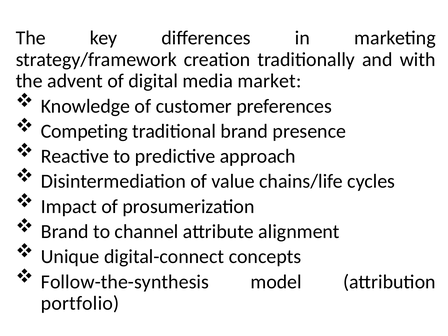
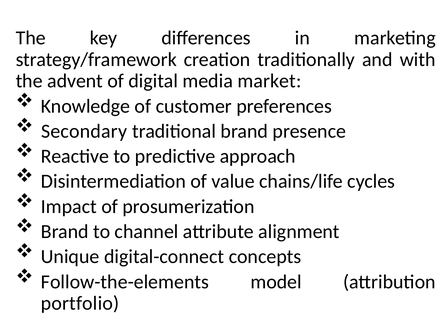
Competing: Competing -> Secondary
Follow-the-synthesis: Follow-the-synthesis -> Follow-the-elements
